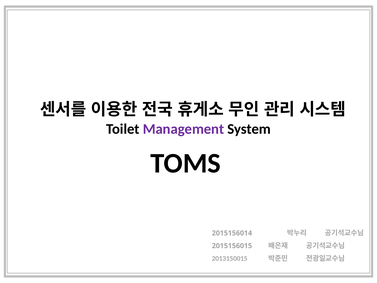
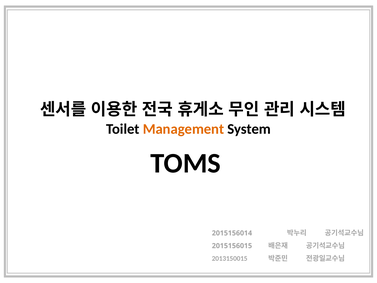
Management colour: purple -> orange
